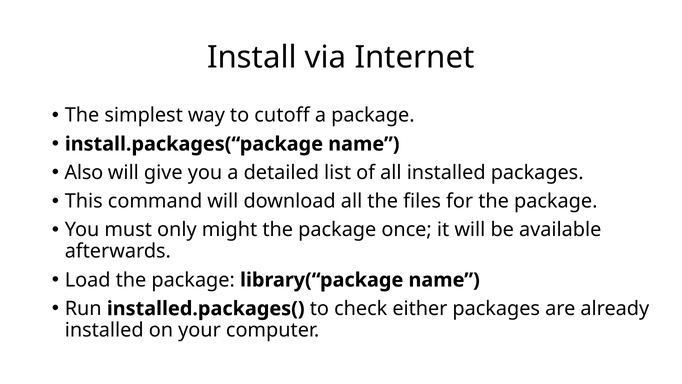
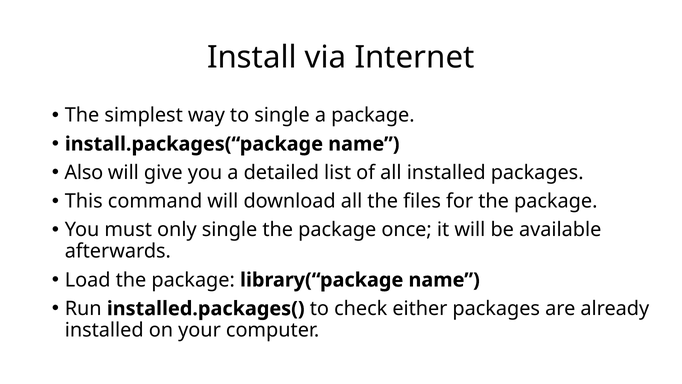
to cutoff: cutoff -> single
only might: might -> single
